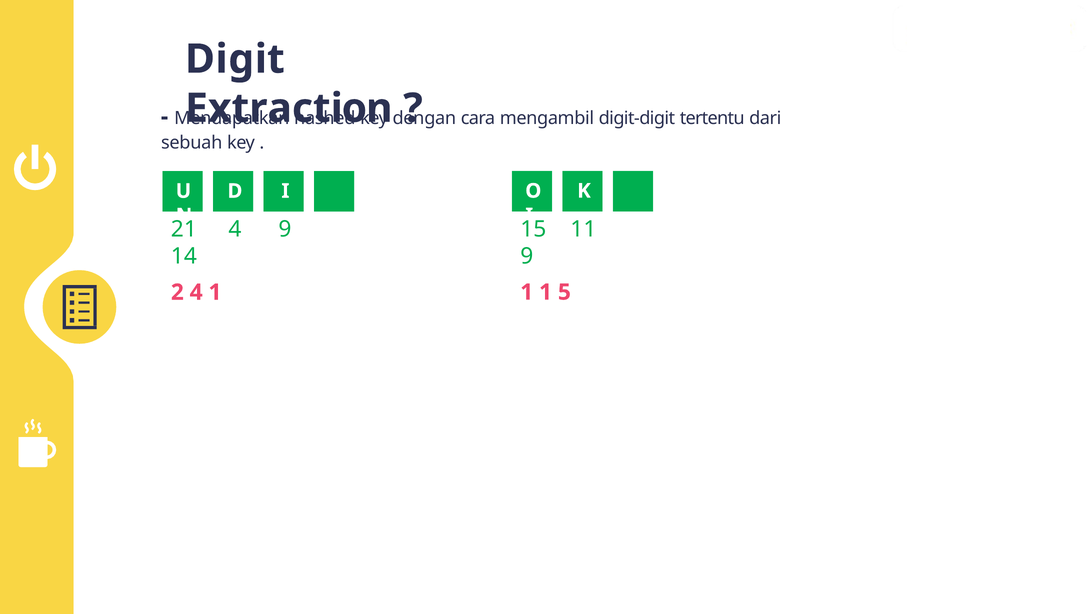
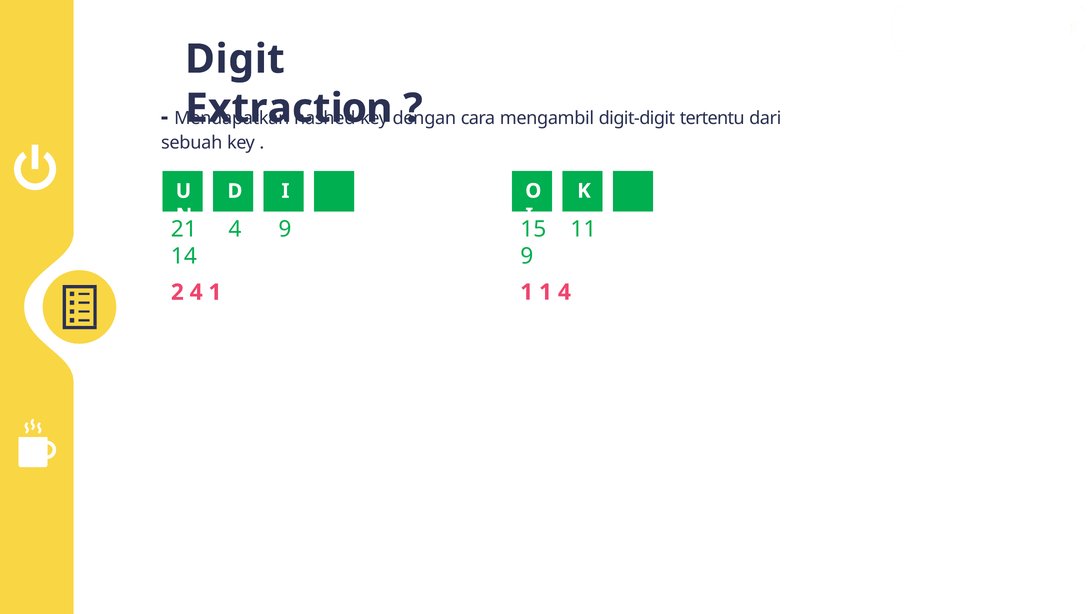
1 5: 5 -> 4
